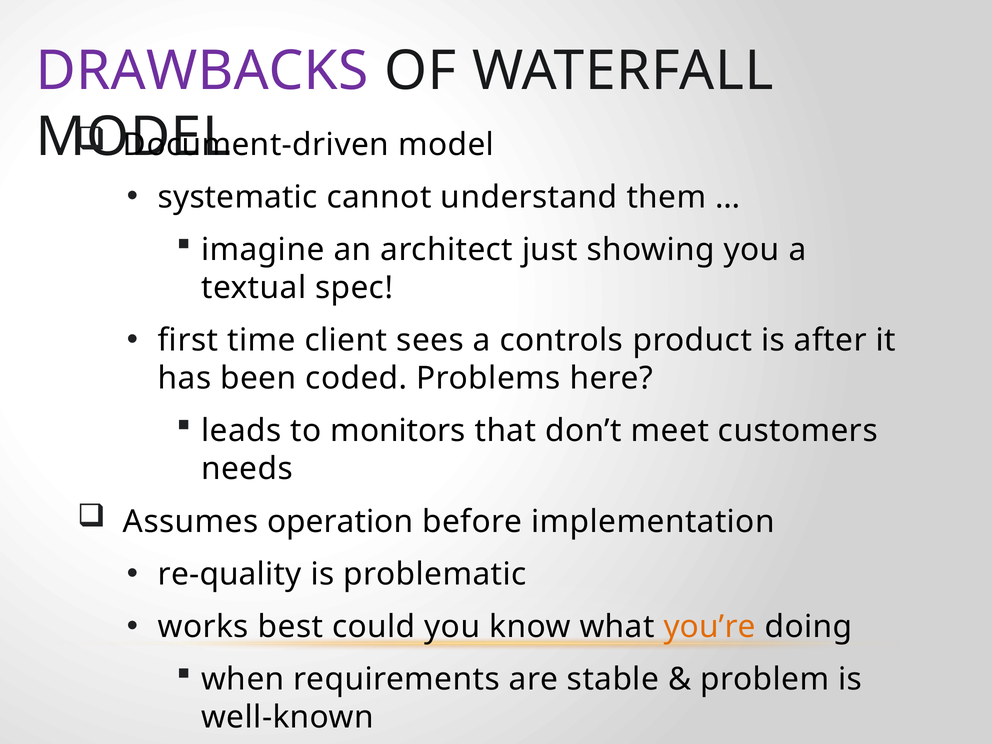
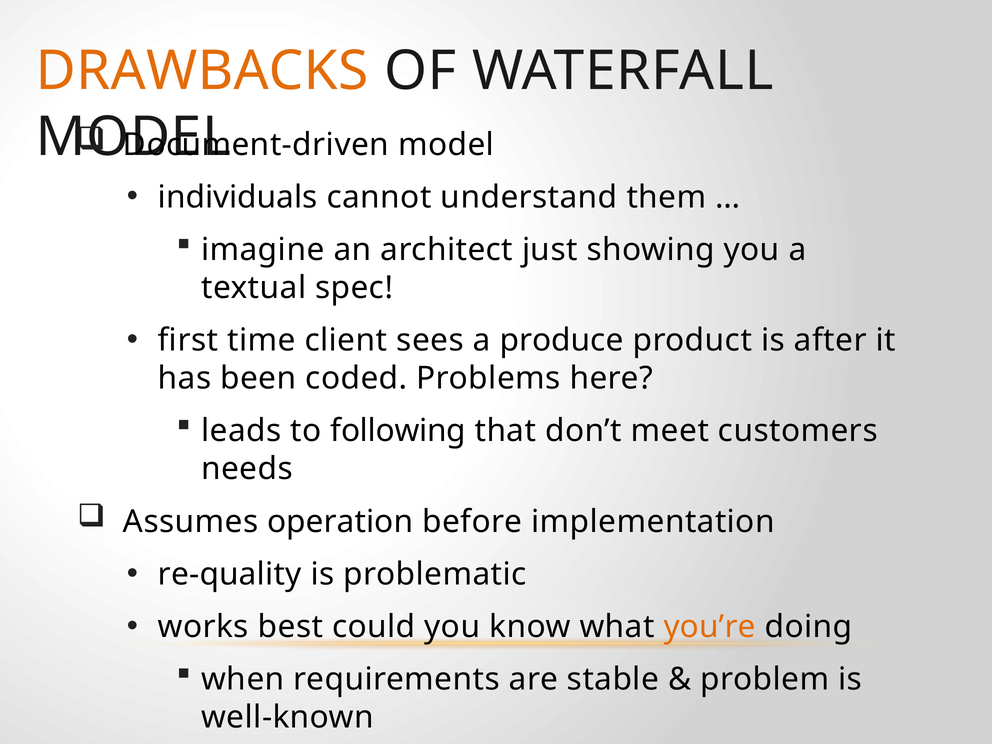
DRAWBACKS colour: purple -> orange
systematic: systematic -> individuals
controls: controls -> produce
monitors: monitors -> following
